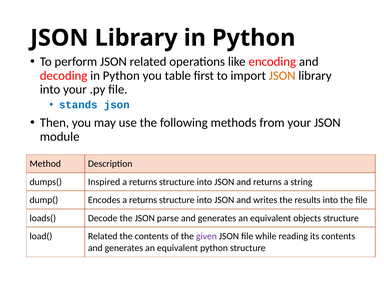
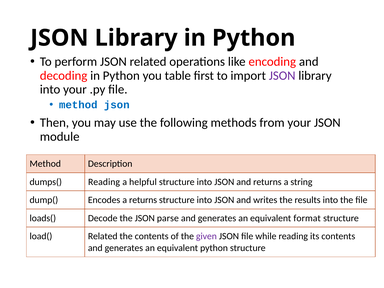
JSON at (282, 76) colour: orange -> purple
stands at (78, 105): stands -> method
dumps( Inspired: Inspired -> Reading
returns at (143, 182): returns -> helpful
objects: objects -> format
